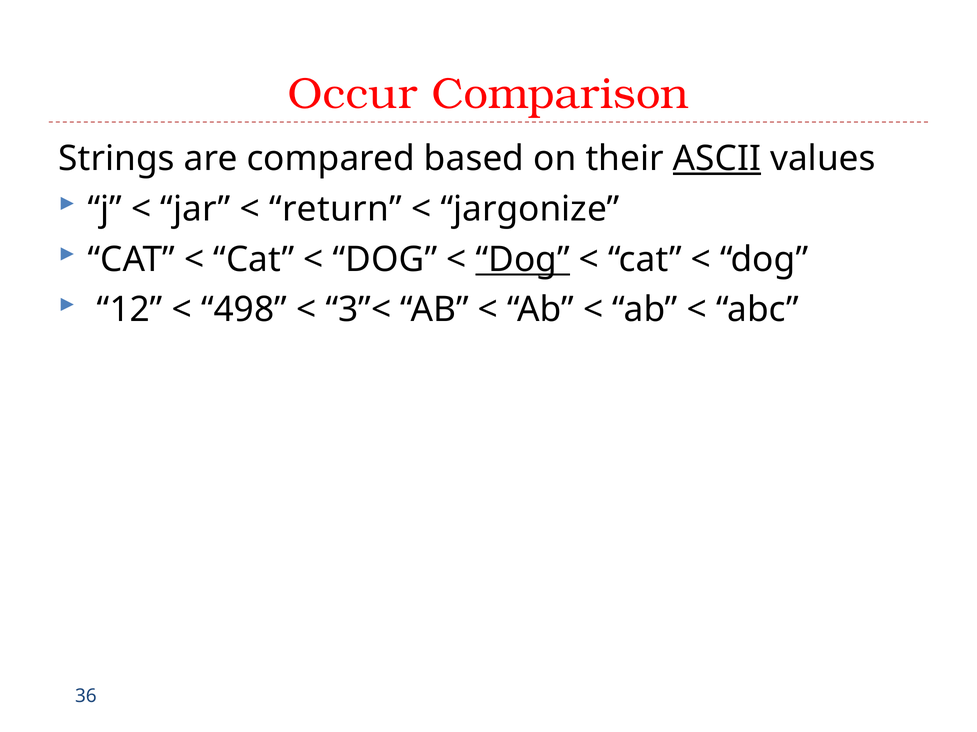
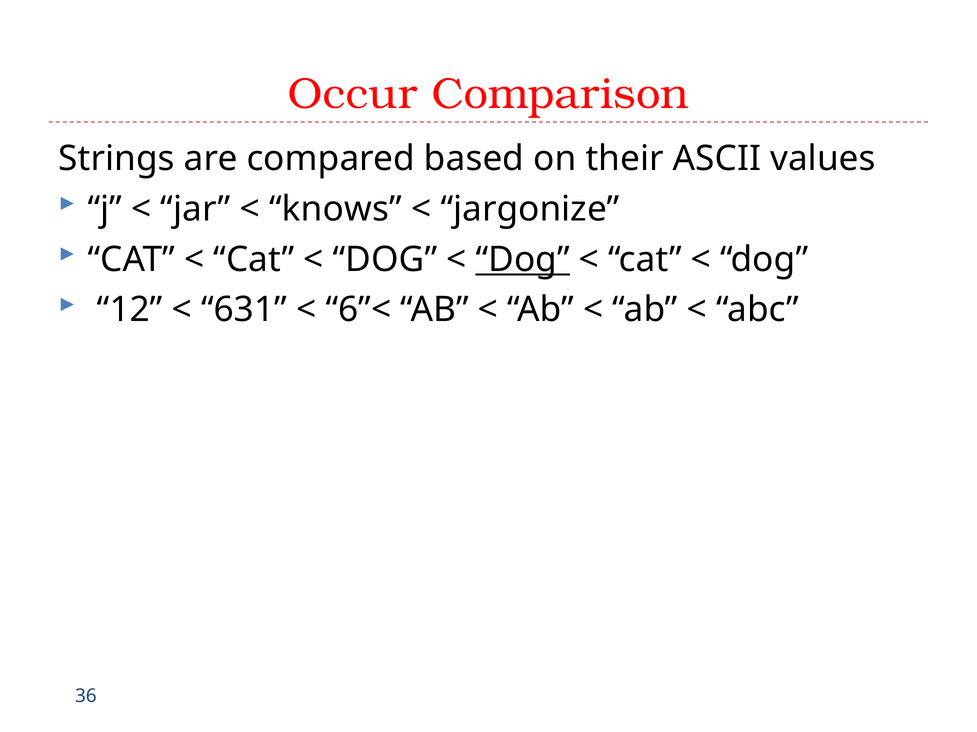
ASCII underline: present -> none
return: return -> knows
498: 498 -> 631
3”<: 3”< -> 6”<
